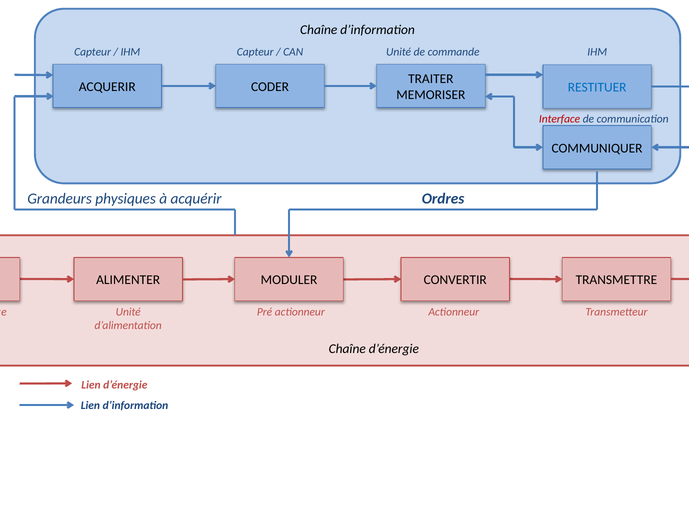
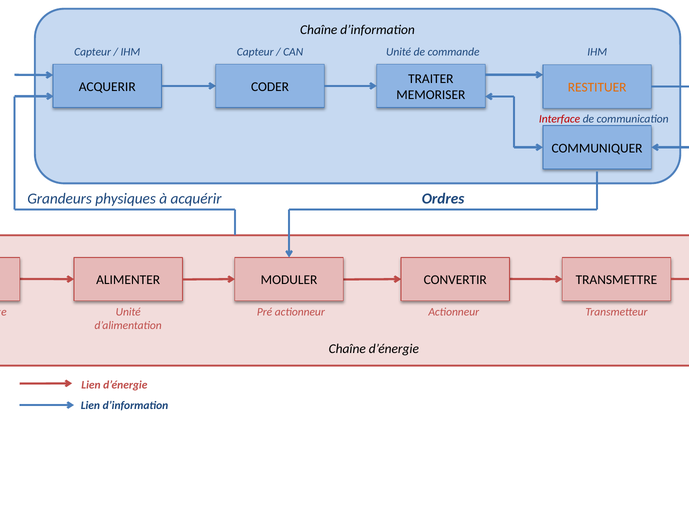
RESTITUER colour: blue -> orange
